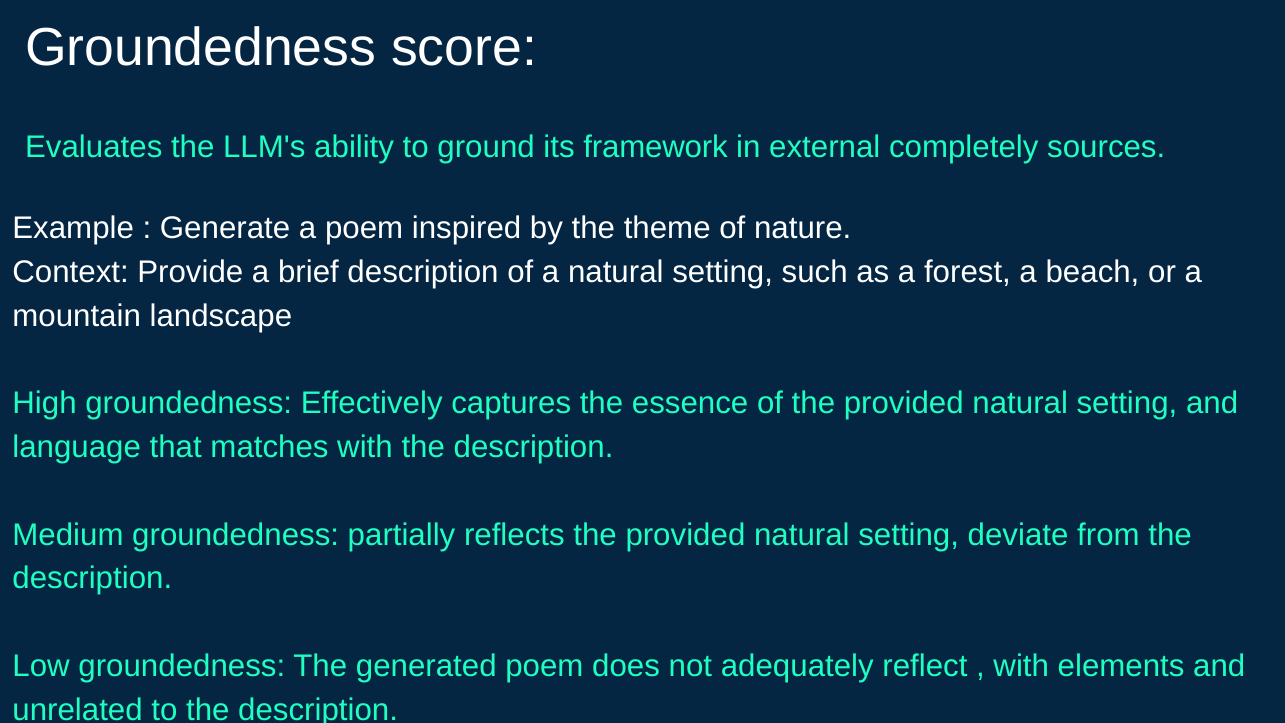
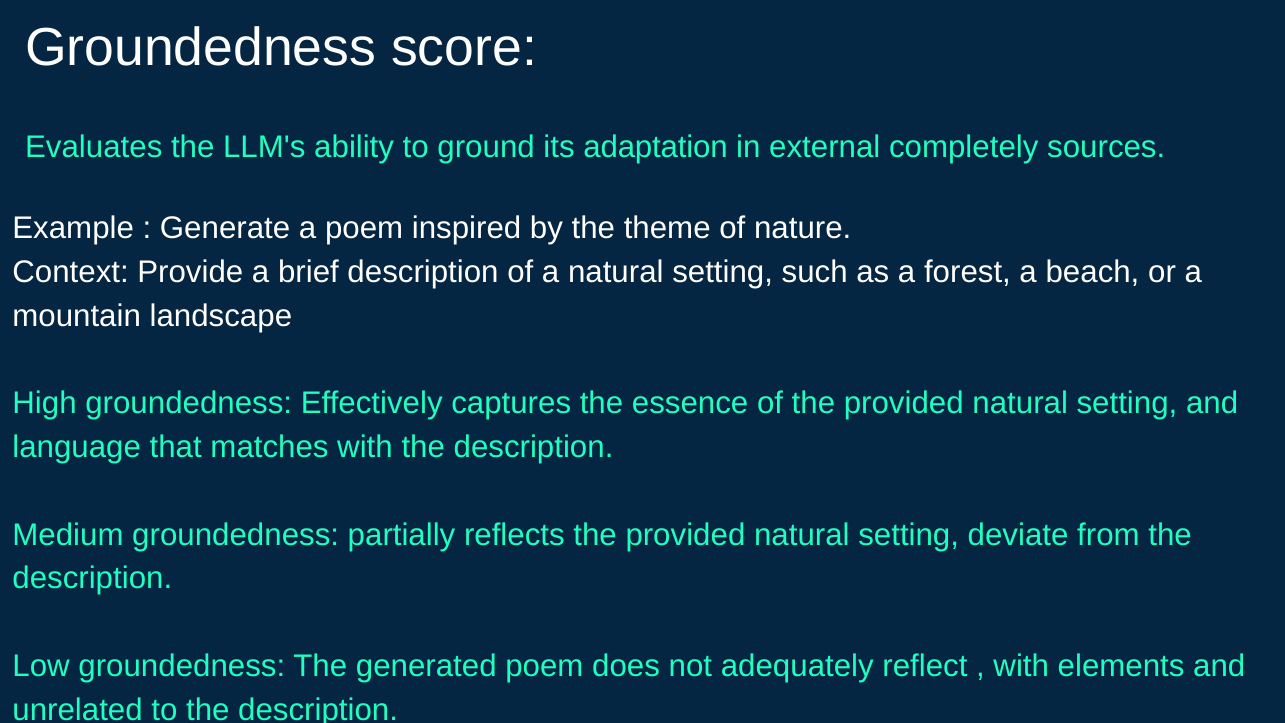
framework: framework -> adaptation
